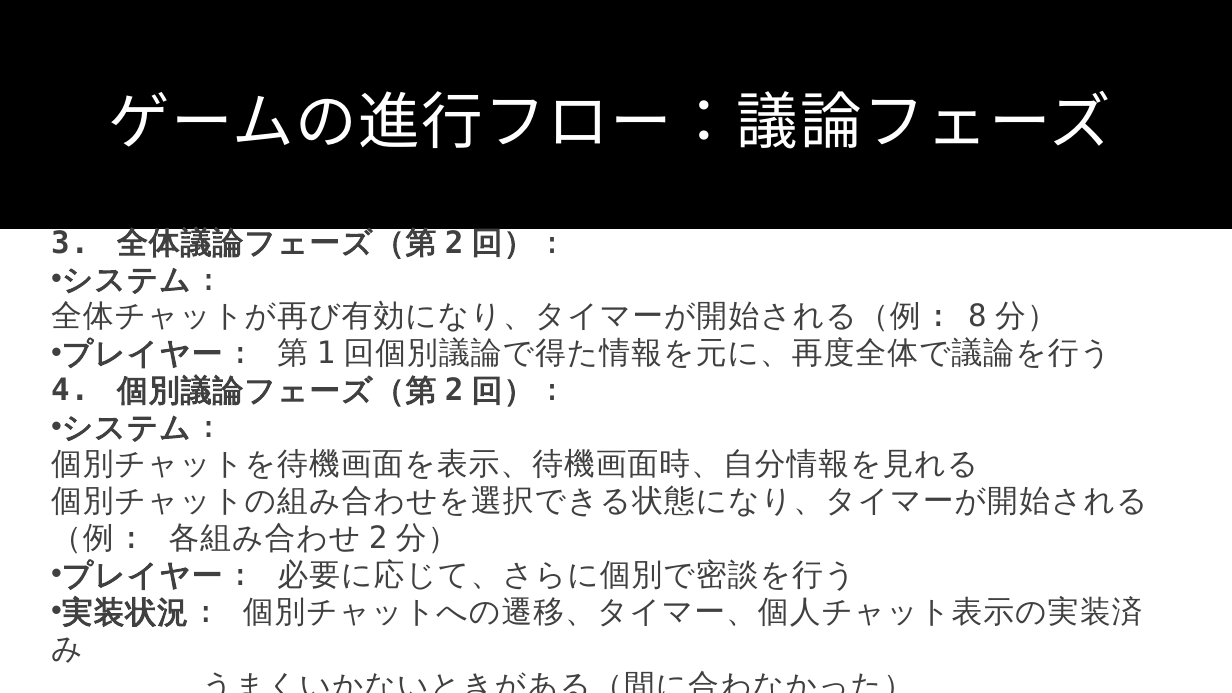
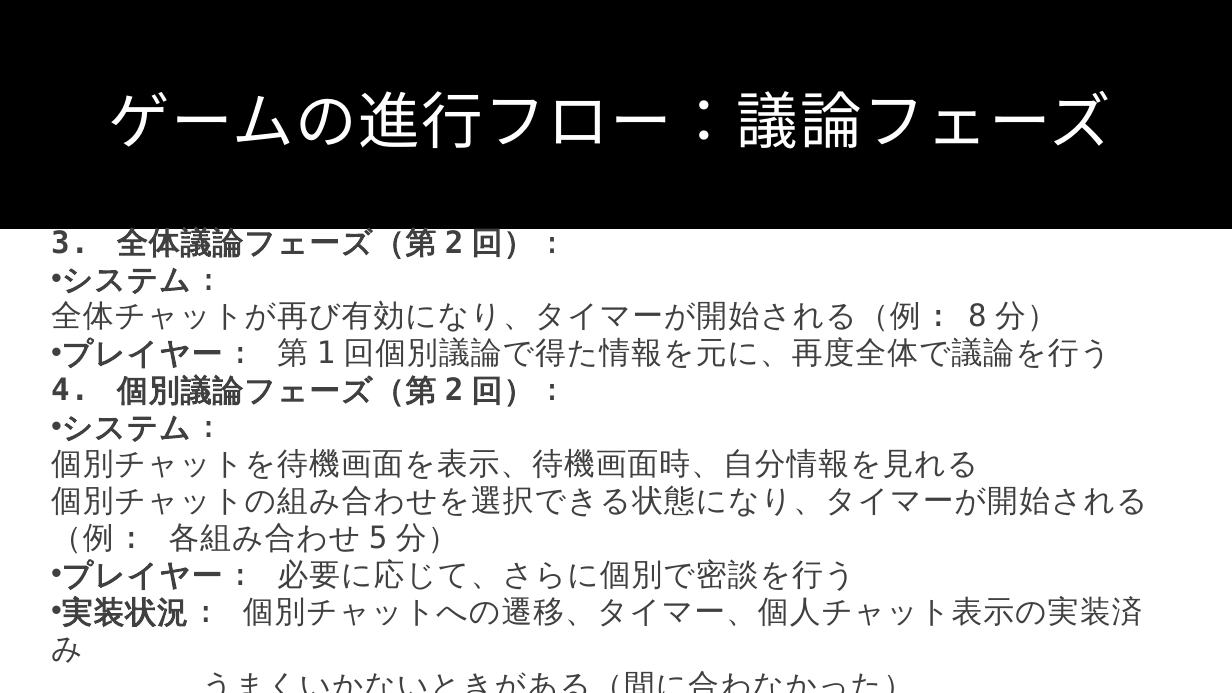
2 at (378, 539): 2 -> 5
